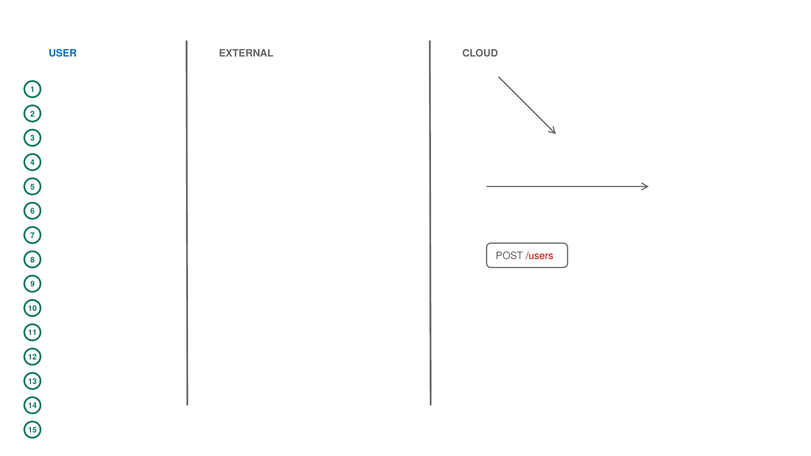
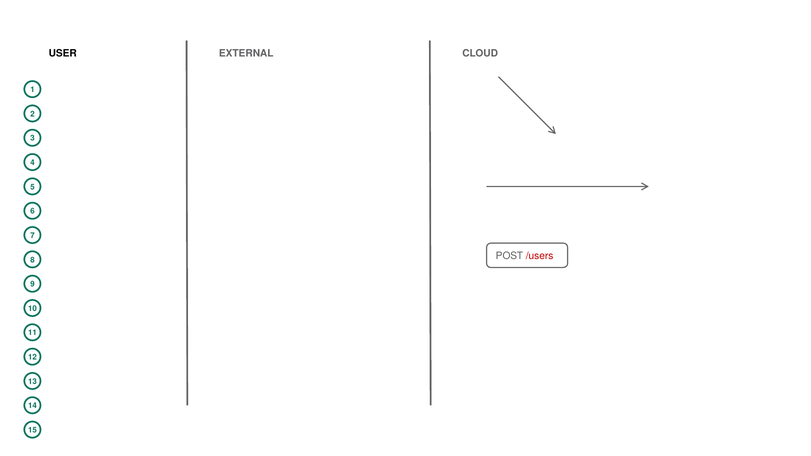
USER colour: blue -> black
